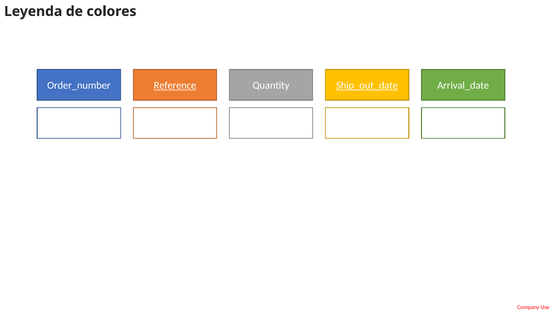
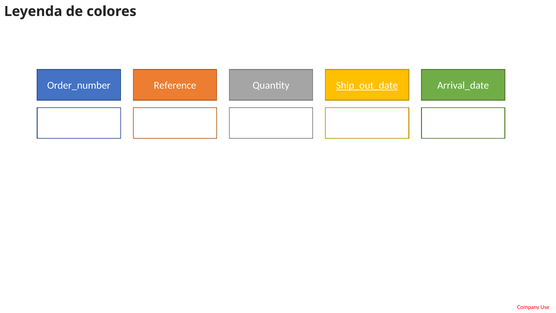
Reference underline: present -> none
